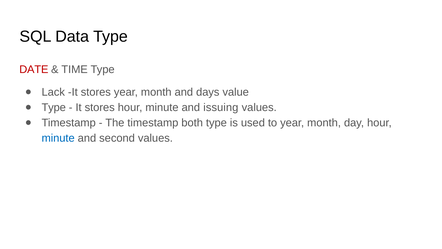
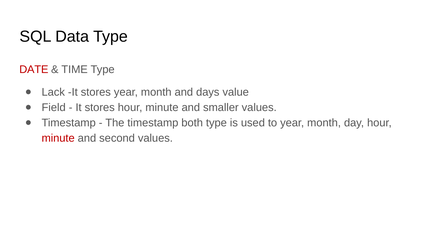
Type at (54, 107): Type -> Field
issuing: issuing -> smaller
minute at (58, 138) colour: blue -> red
